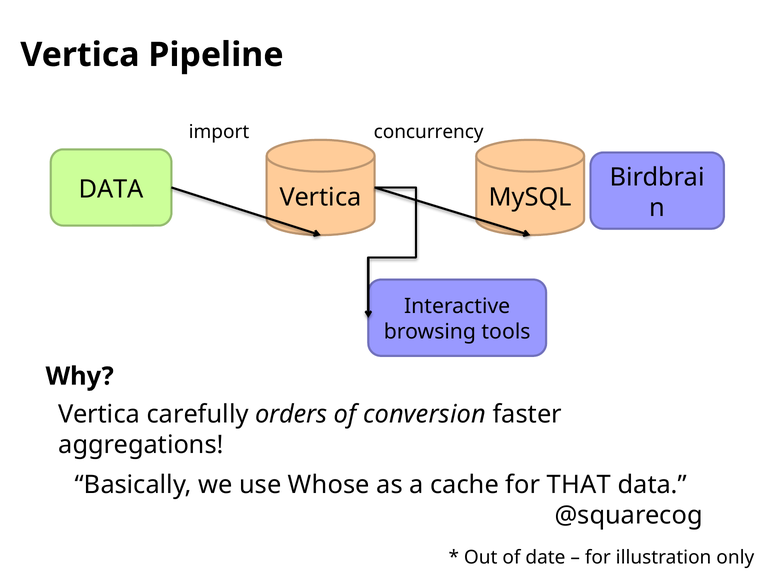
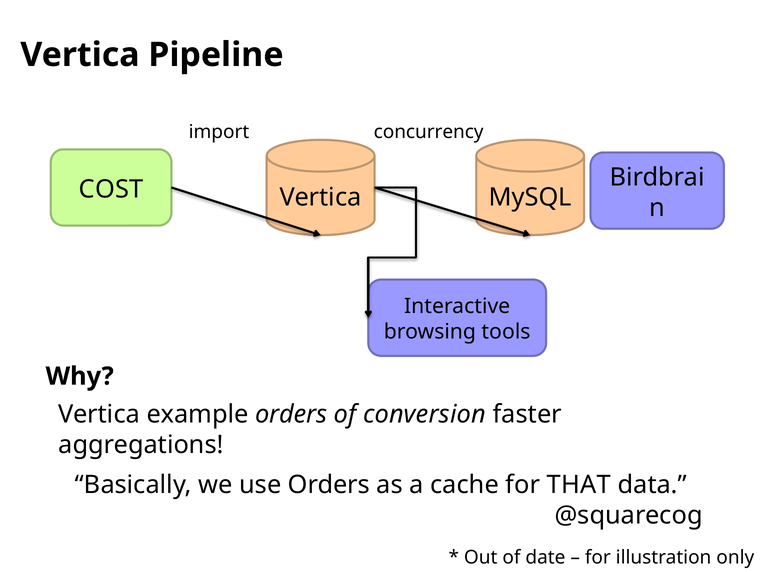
DATA at (111, 189): DATA -> COST
carefully: carefully -> example
use Whose: Whose -> Orders
